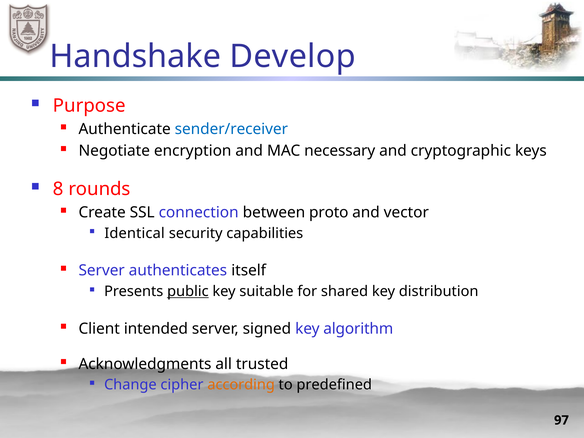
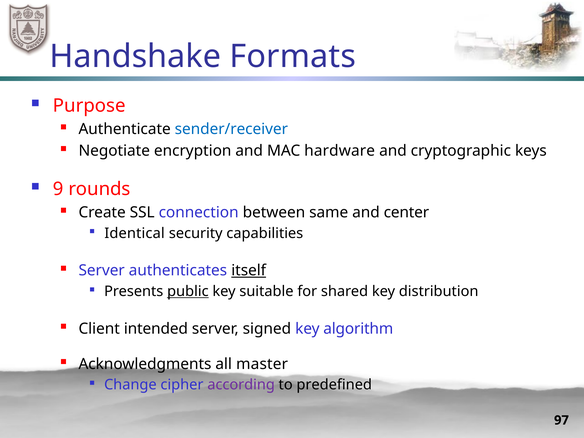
Develop: Develop -> Formats
necessary: necessary -> hardware
8: 8 -> 9
proto: proto -> same
vector: vector -> center
itself underline: none -> present
trusted: trusted -> master
according colour: orange -> purple
